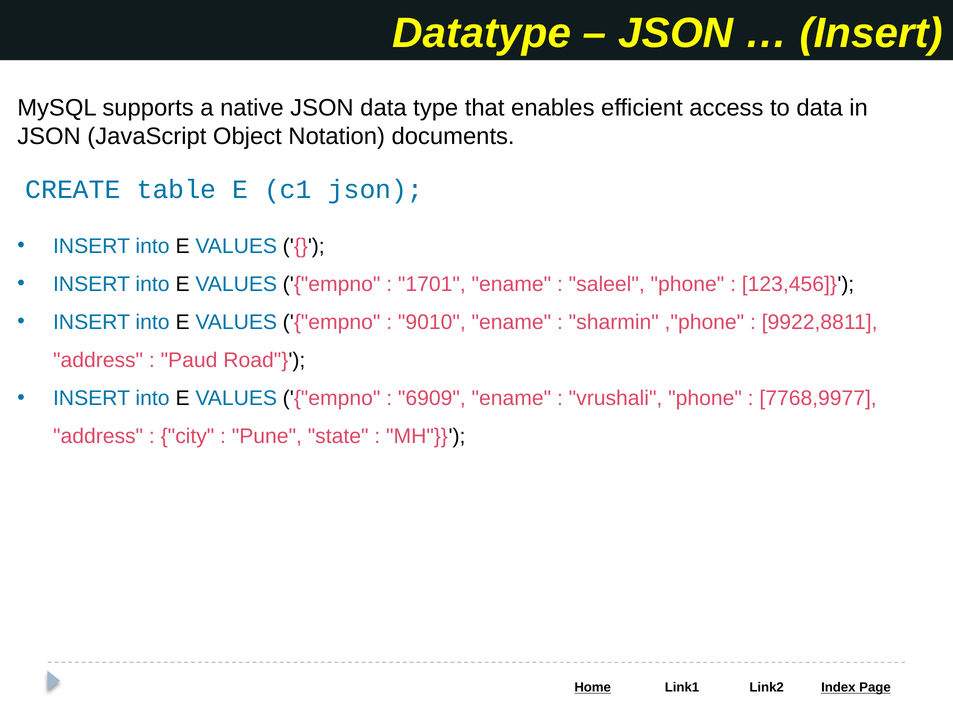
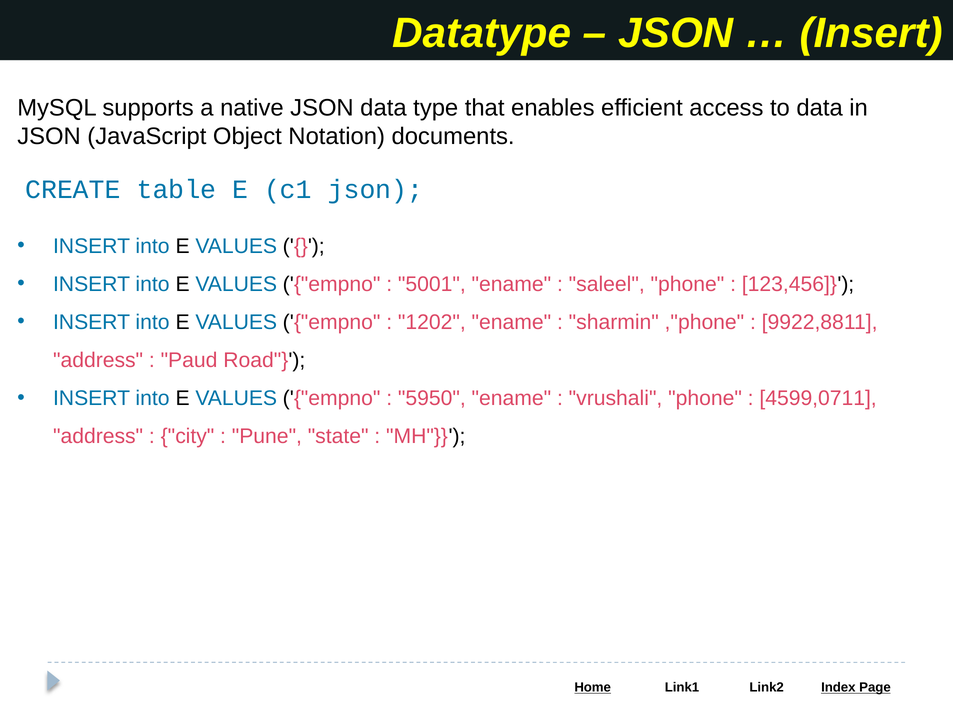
1701: 1701 -> 5001
9010: 9010 -> 1202
6909: 6909 -> 5950
7768,9977: 7768,9977 -> 4599,0711
